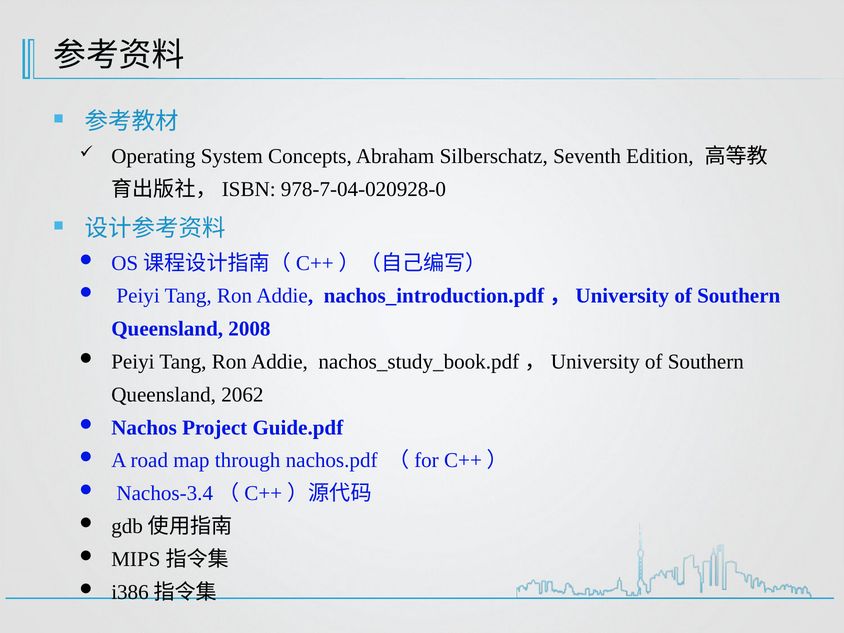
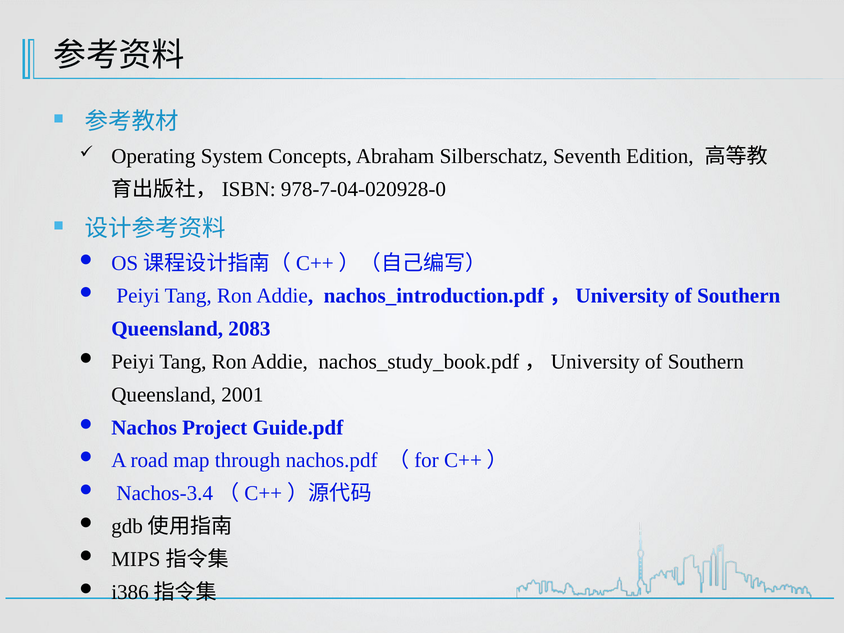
2008: 2008 -> 2083
2062: 2062 -> 2001
